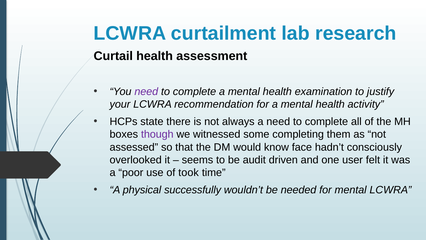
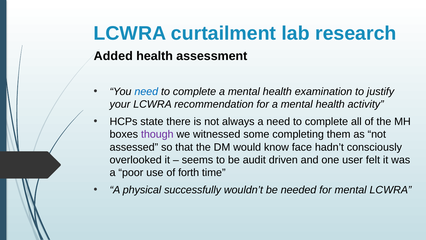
Curtail: Curtail -> Added
need at (146, 91) colour: purple -> blue
took: took -> forth
